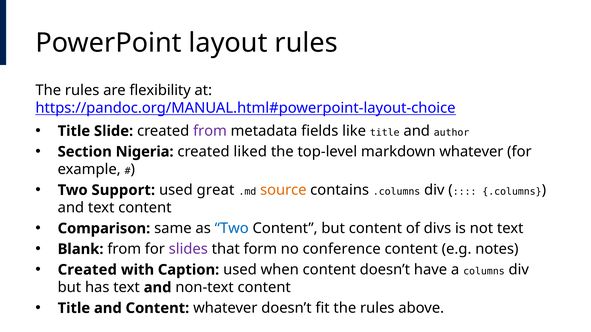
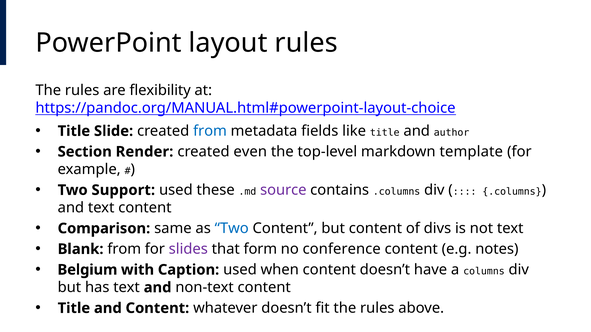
from at (210, 131) colour: purple -> blue
Nigeria: Nigeria -> Render
liked: liked -> even
markdown whatever: whatever -> template
great: great -> these
source colour: orange -> purple
Created at (87, 270): Created -> Belgium
